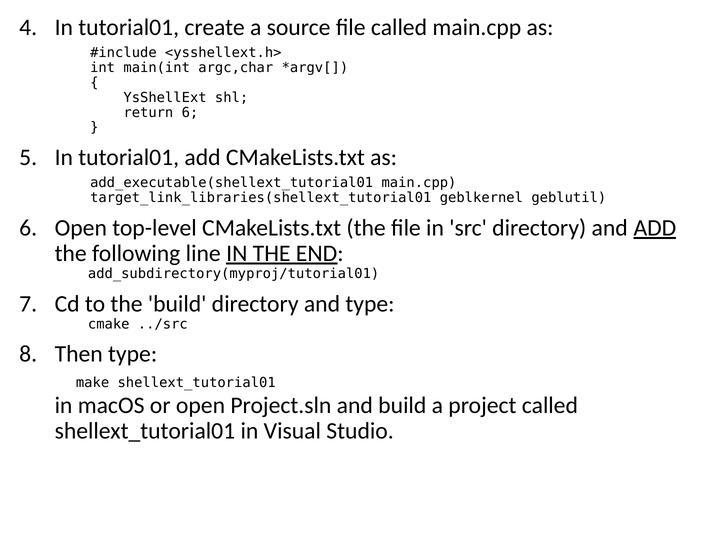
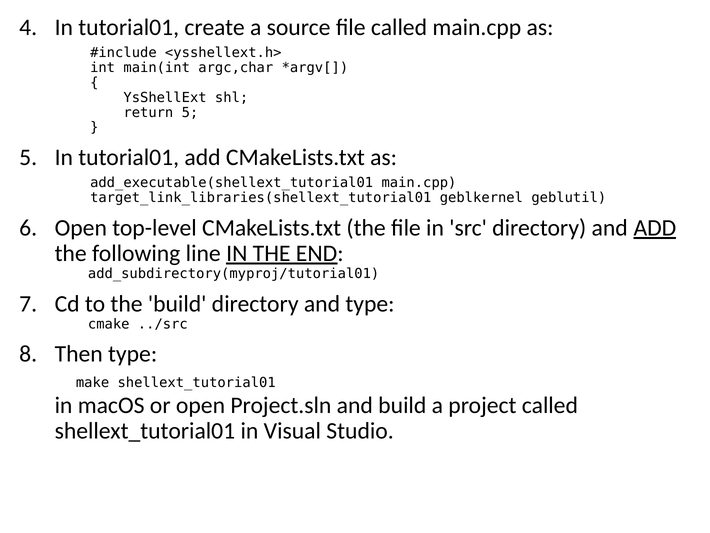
return 6: 6 -> 5
